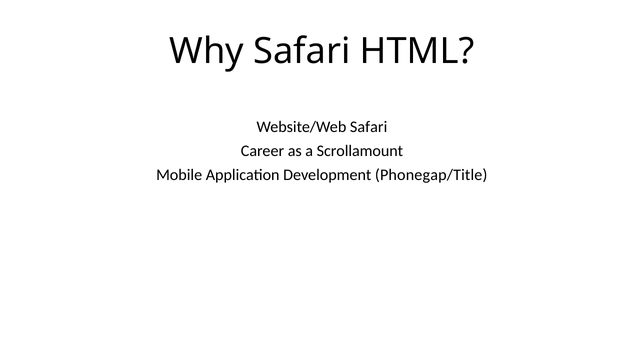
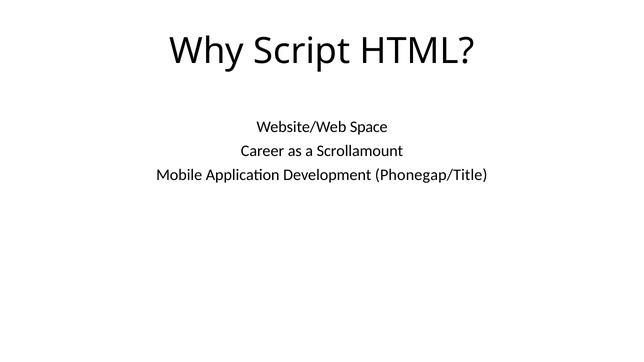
Why Safari: Safari -> Script
Website/Web Safari: Safari -> Space
